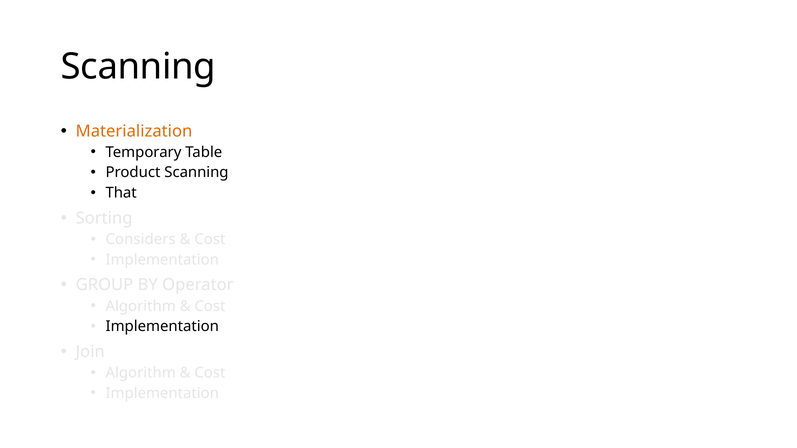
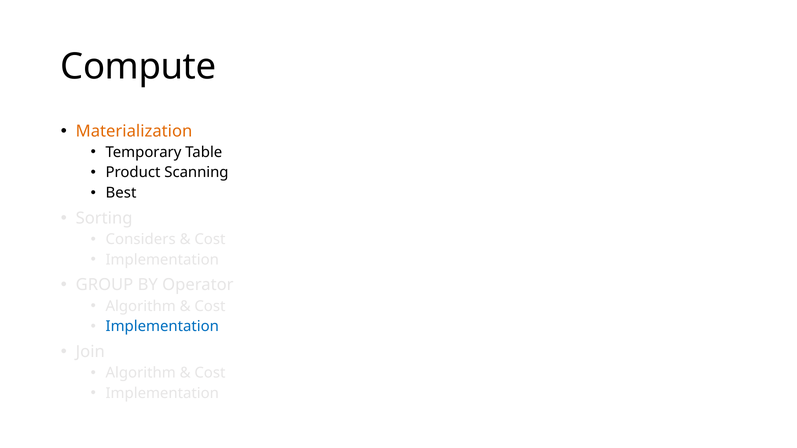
Scanning at (138, 67): Scanning -> Compute
That: That -> Best
Implementation at (162, 327) colour: black -> blue
